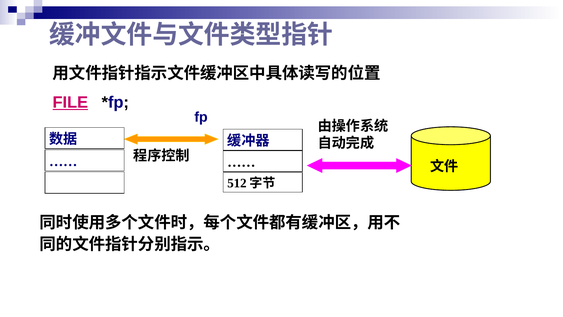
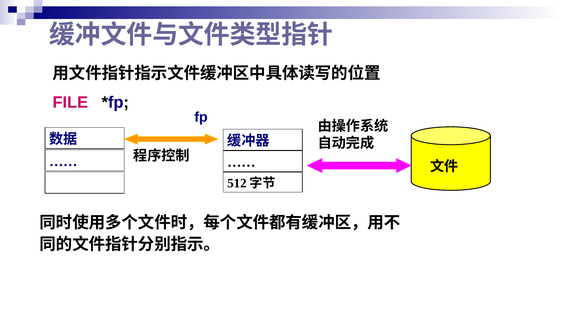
FILE underline: present -> none
